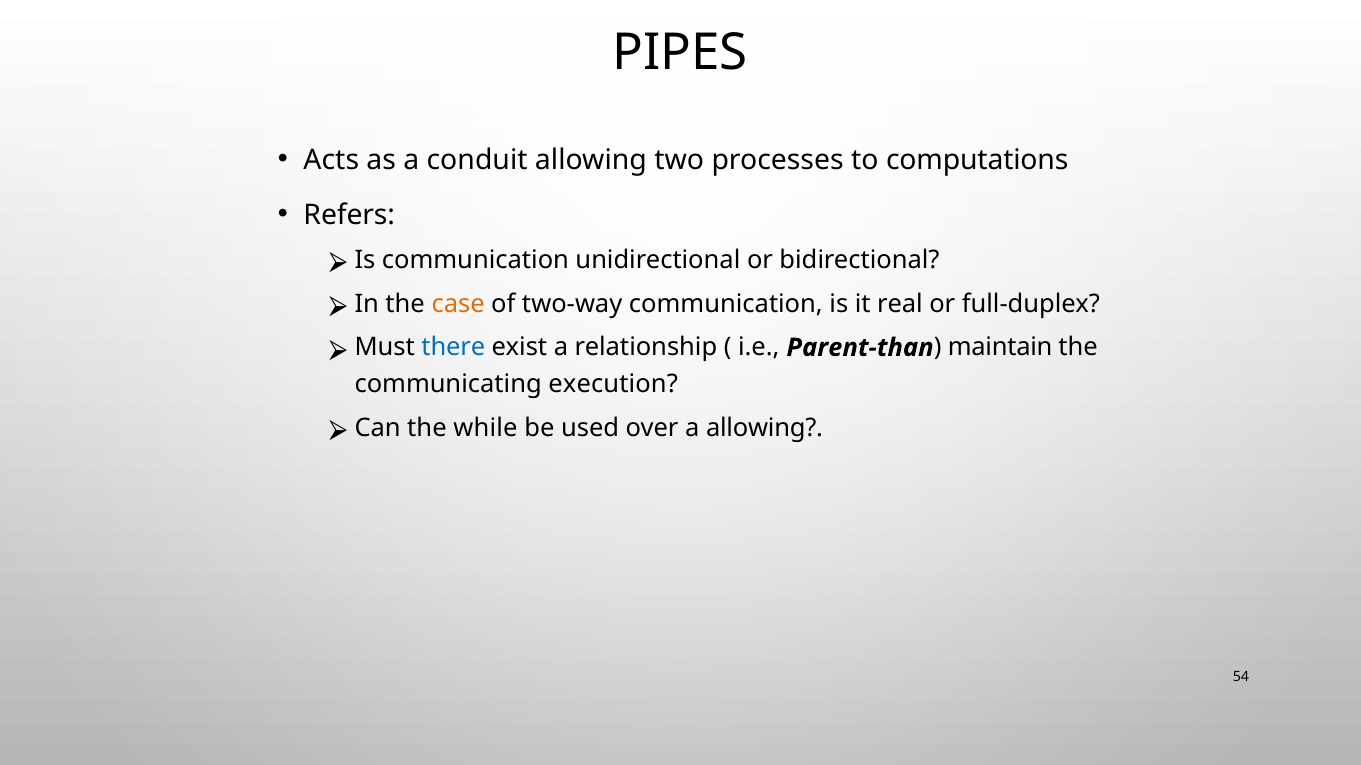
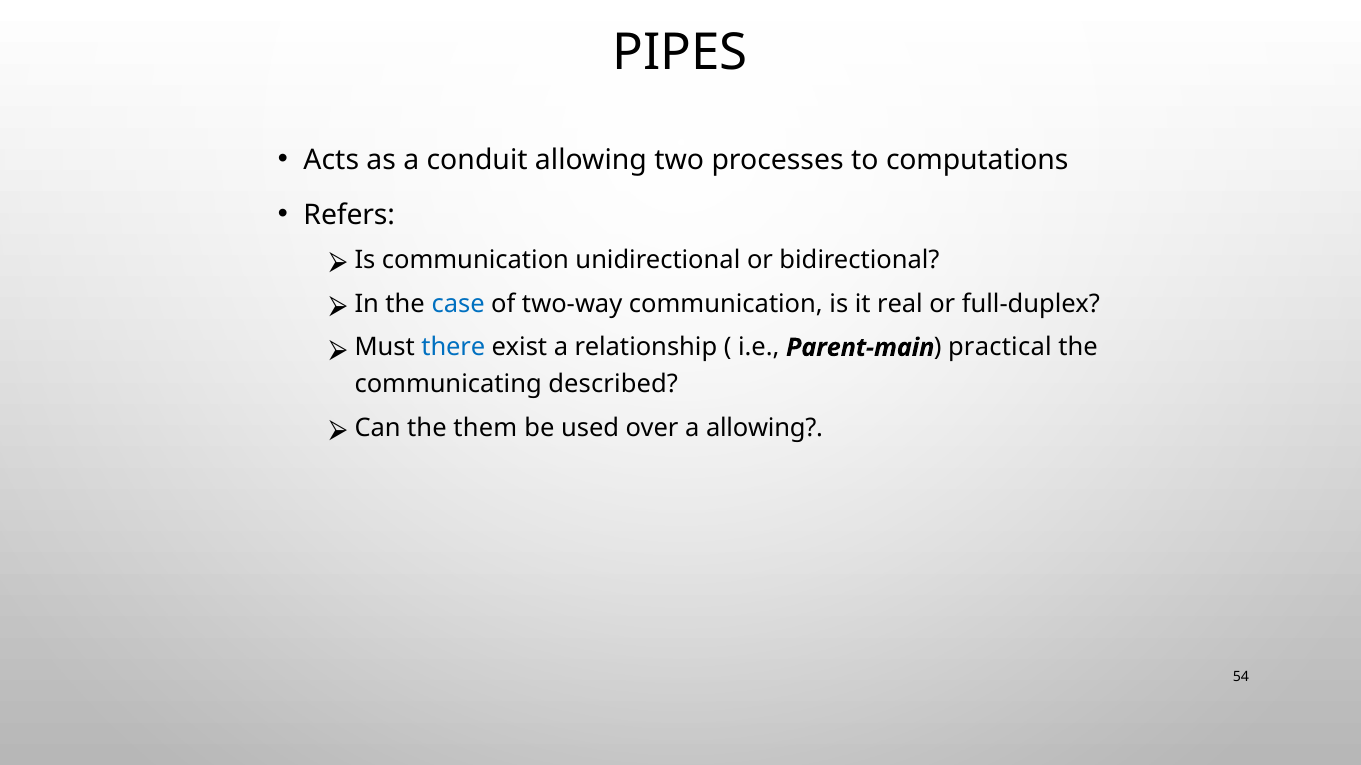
case colour: orange -> blue
Parent-than: Parent-than -> Parent-main
maintain: maintain -> practical
execution: execution -> described
while: while -> them
